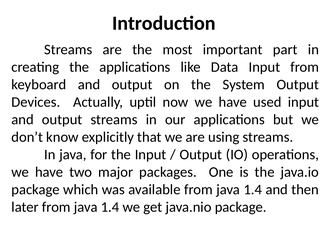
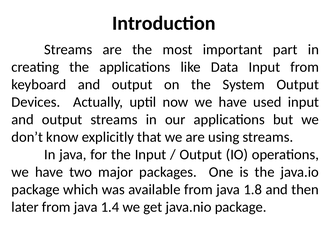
available from java 1.4: 1.4 -> 1.8
